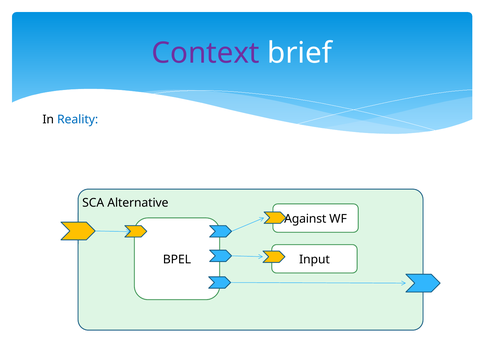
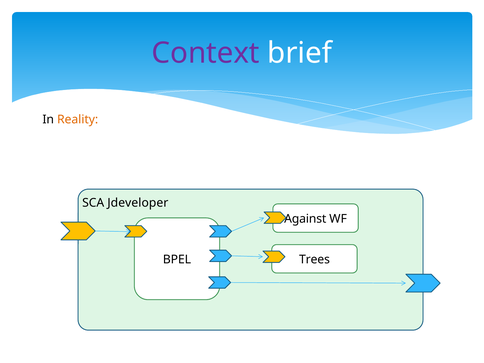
Reality colour: blue -> orange
Alternative: Alternative -> Jdeveloper
Input: Input -> Trees
